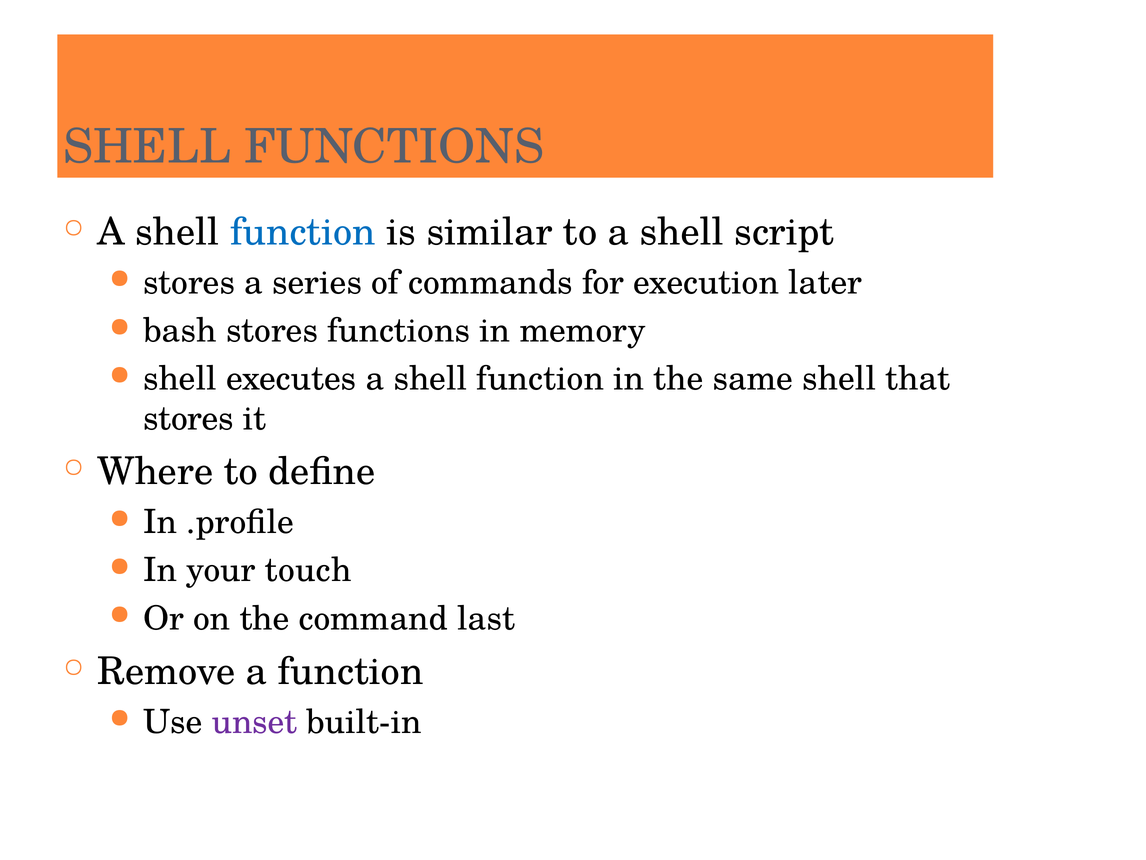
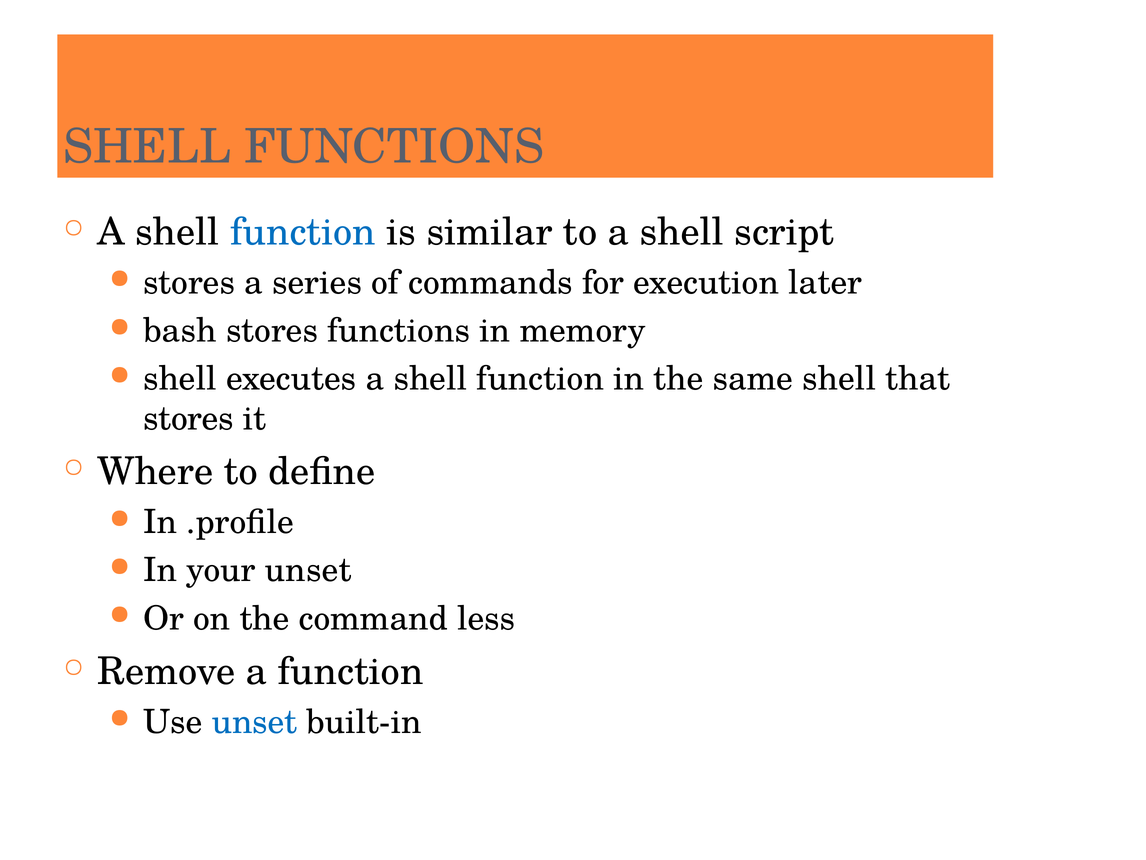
your touch: touch -> unset
last: last -> less
unset at (254, 722) colour: purple -> blue
